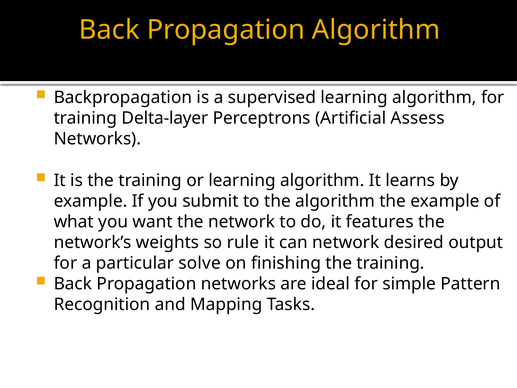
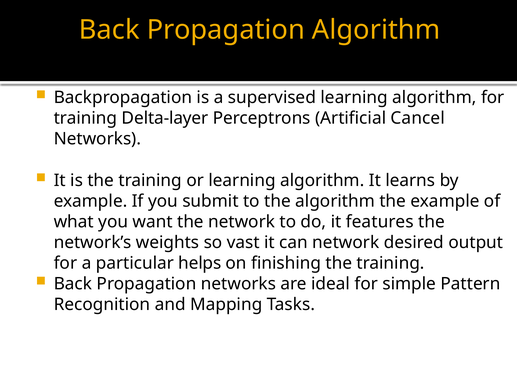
Assess: Assess -> Cancel
rule: rule -> vast
solve: solve -> helps
